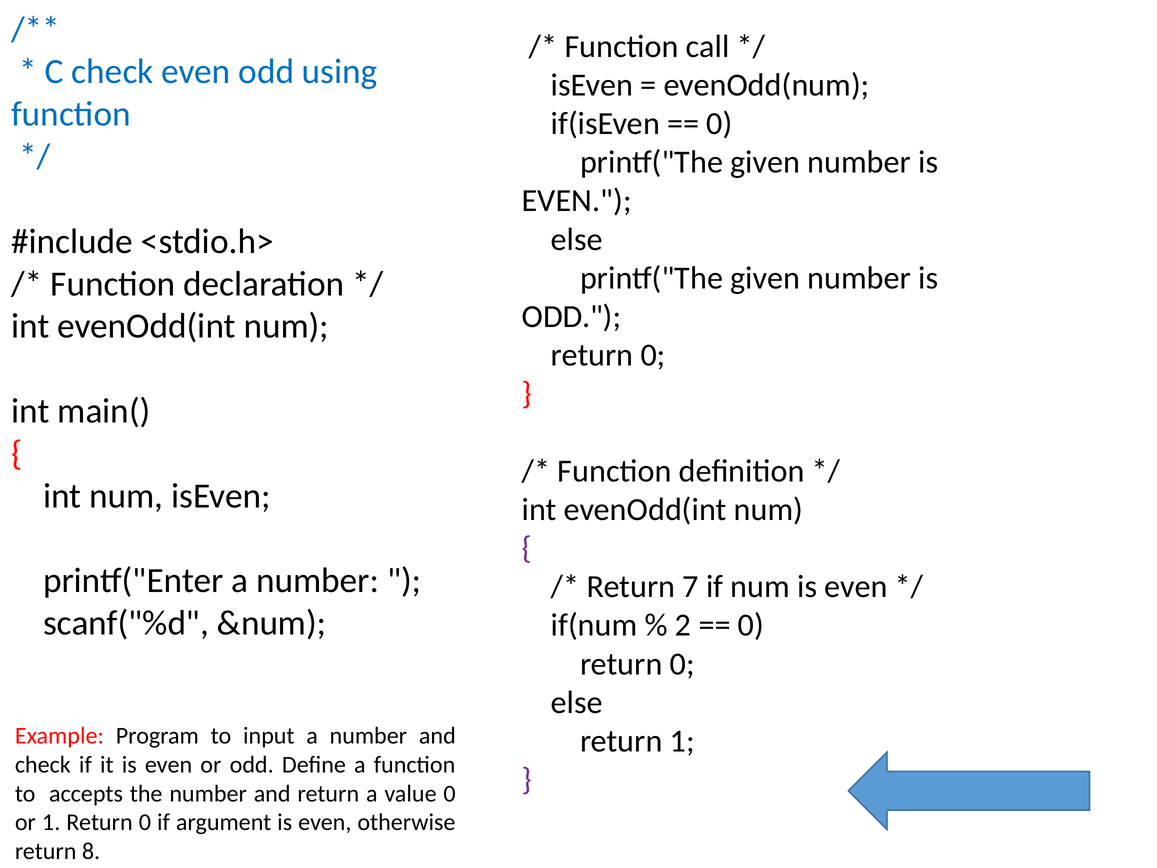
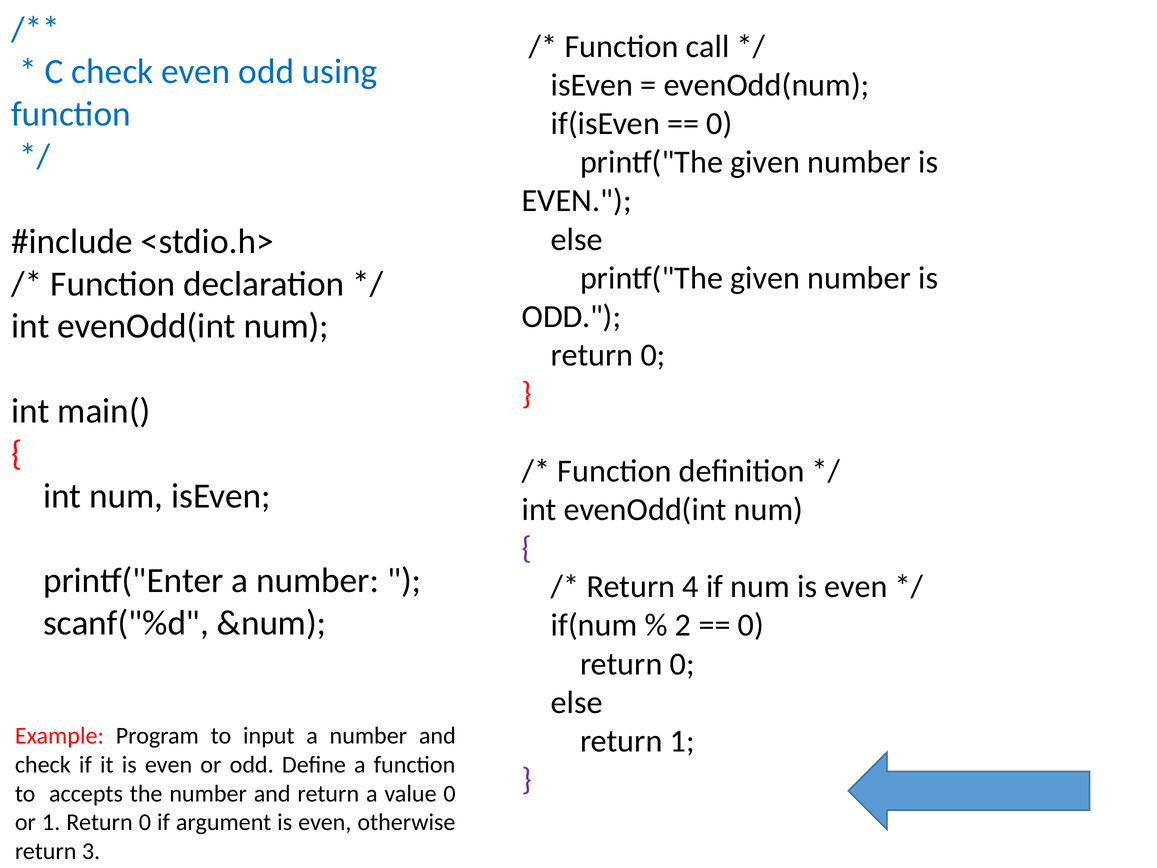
7: 7 -> 4
8: 8 -> 3
